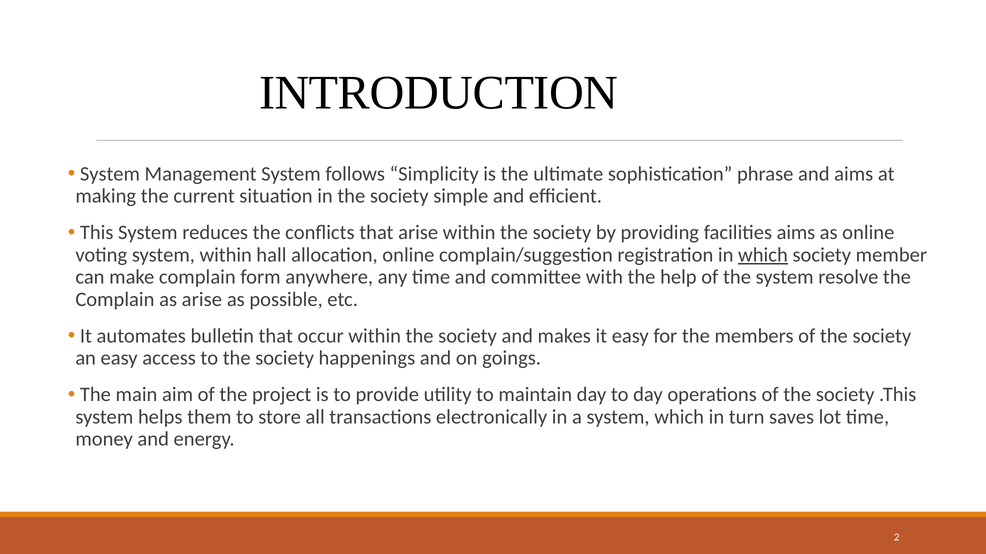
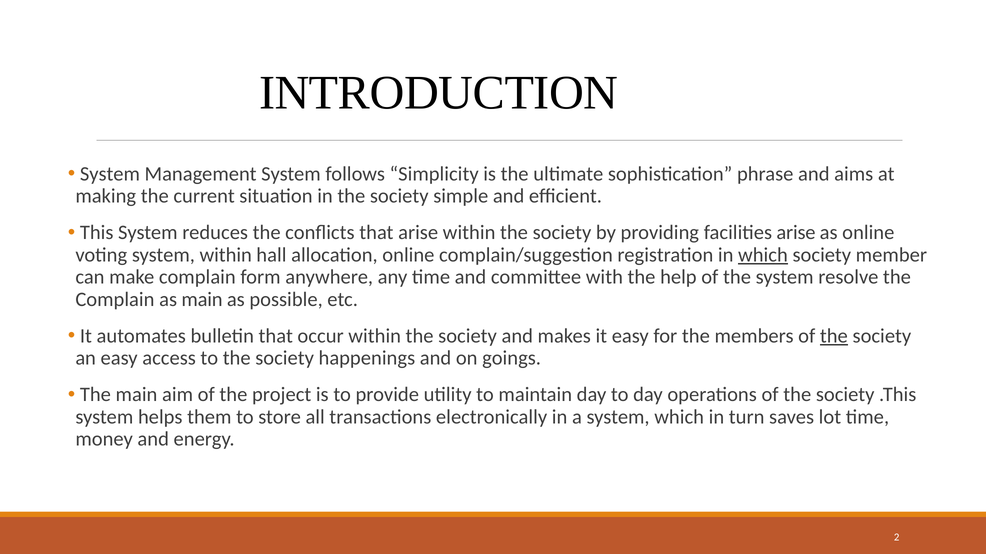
facilities aims: aims -> arise
as arise: arise -> main
the at (834, 336) underline: none -> present
